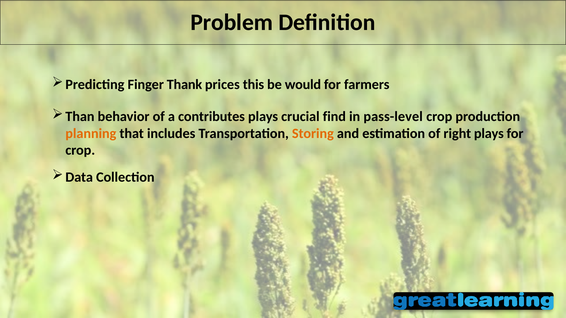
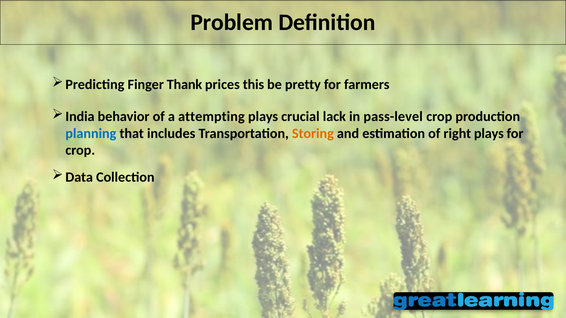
would: would -> pretty
Than: Than -> India
contributes: contributes -> attempting
find: find -> lack
planning colour: orange -> blue
